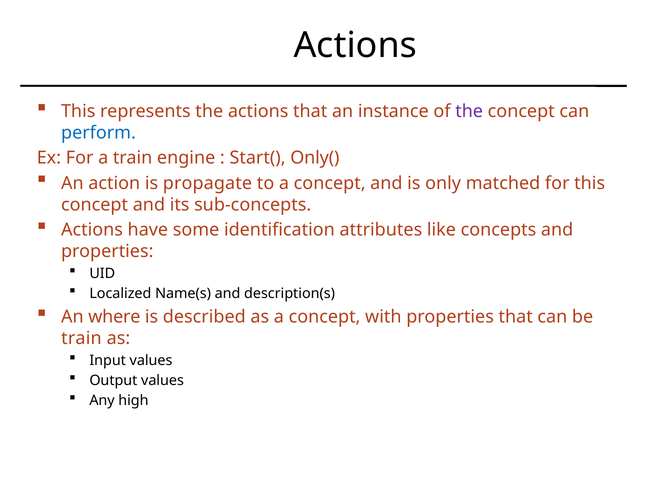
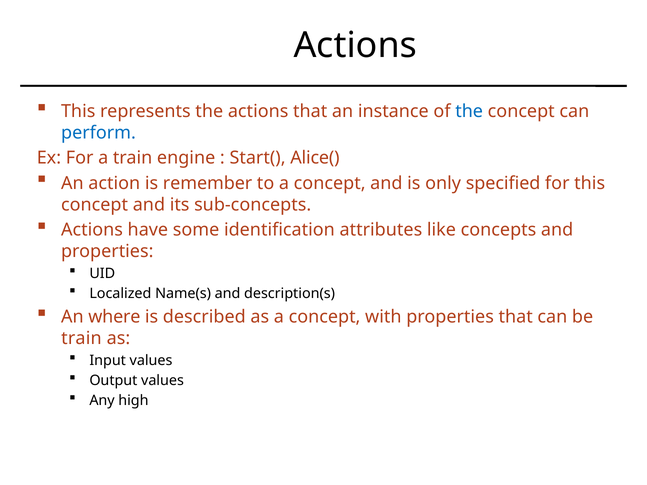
the at (469, 111) colour: purple -> blue
Only(: Only( -> Alice(
propagate: propagate -> remember
matched: matched -> specified
